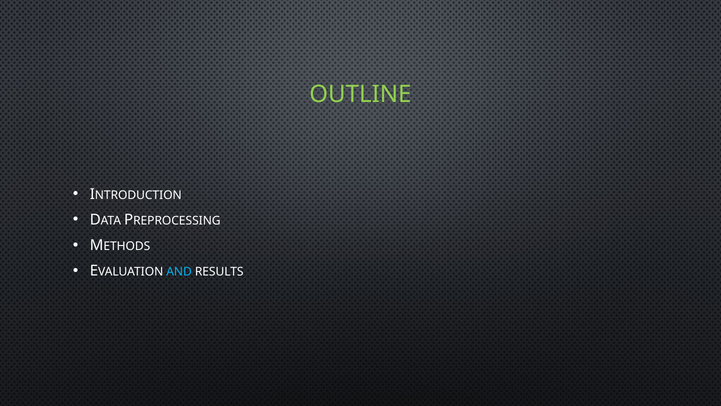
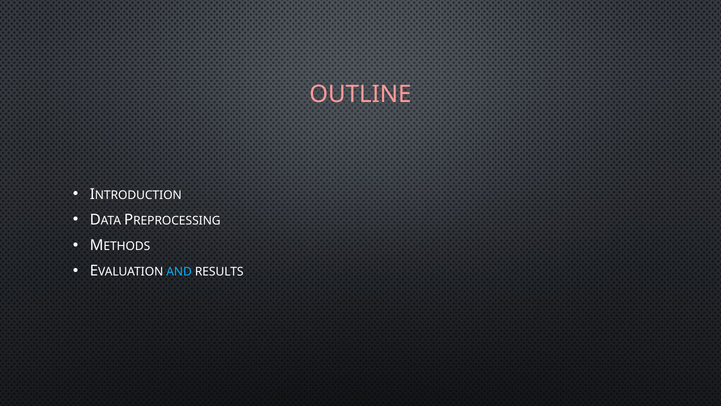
OUTLINE colour: light green -> pink
